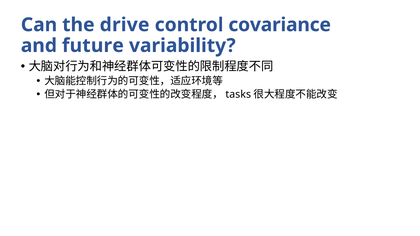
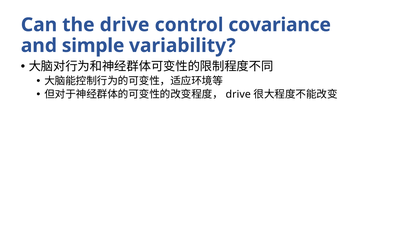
future: future -> simple
tasks at (238, 95): tasks -> drive
